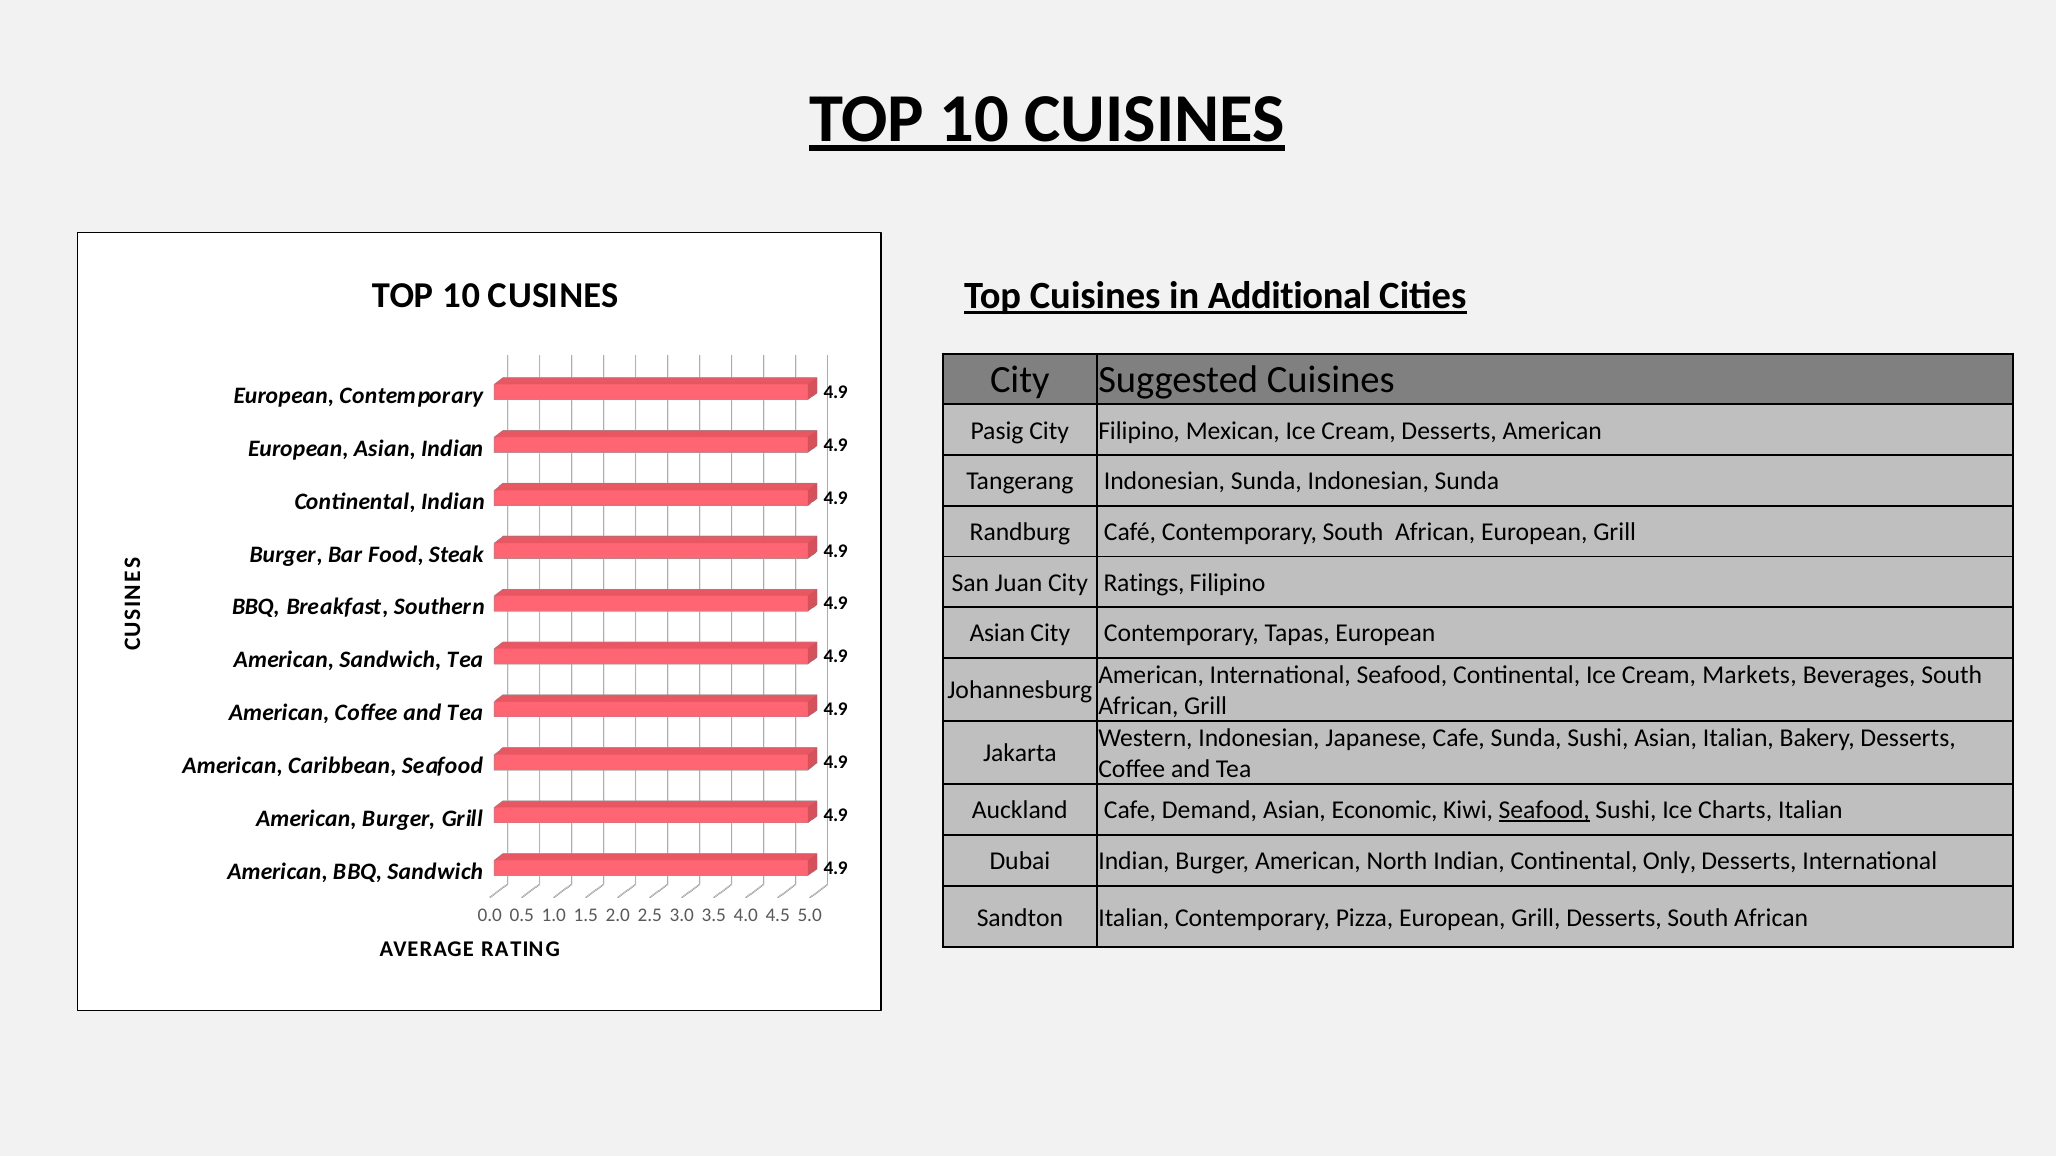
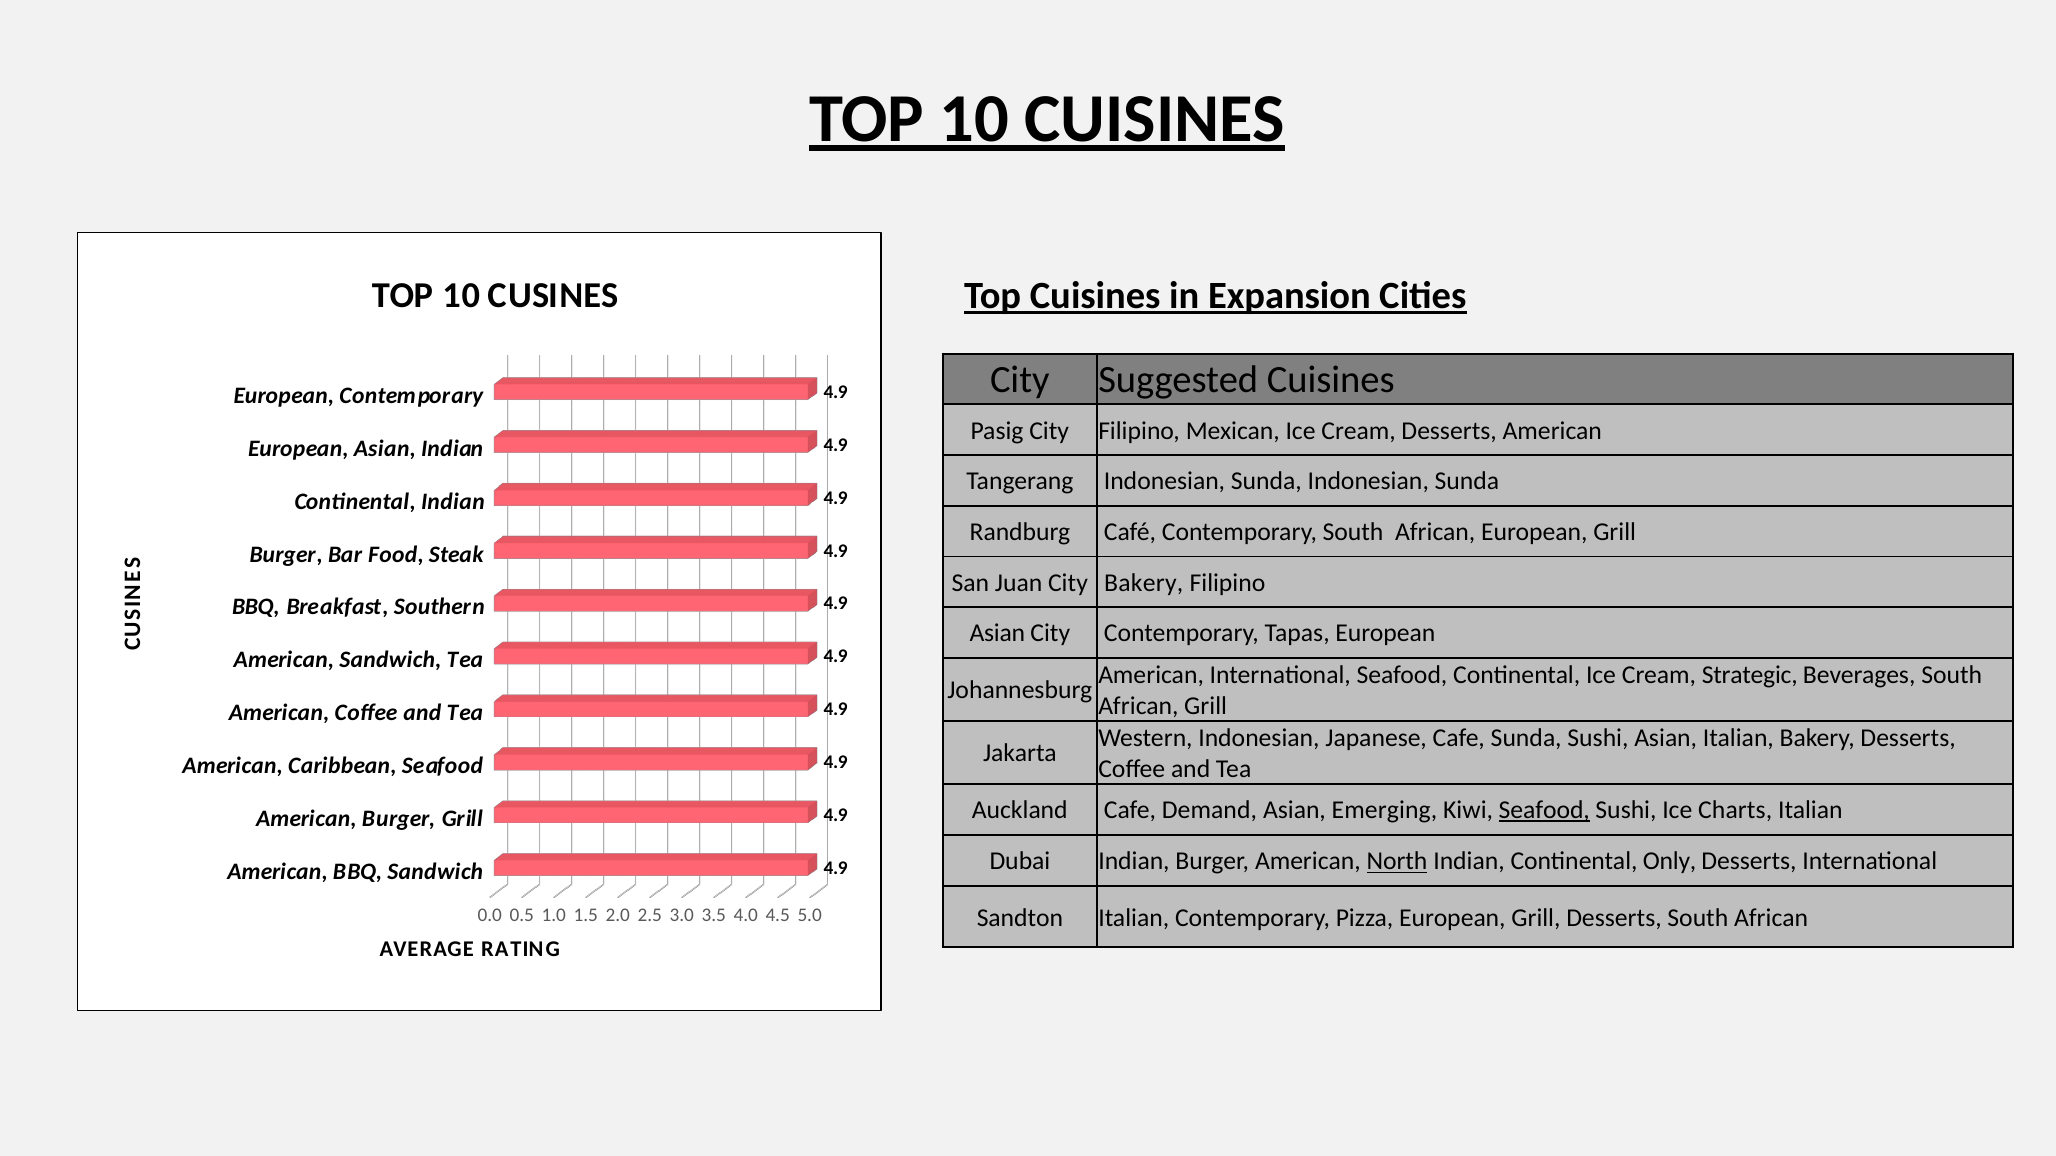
Additional: Additional -> Expansion
City Ratings: Ratings -> Bakery
Markets: Markets -> Strategic
Economic: Economic -> Emerging
North underline: none -> present
